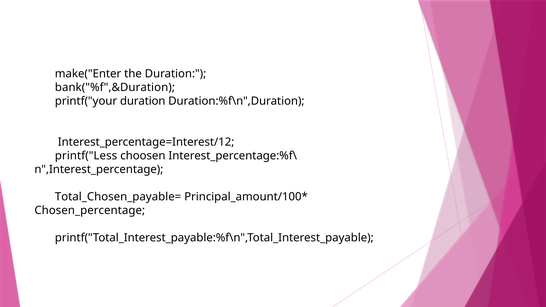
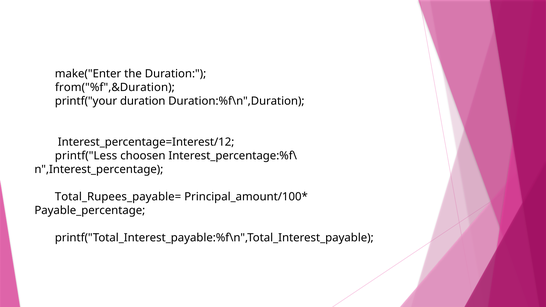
bank("%f",&Duration: bank("%f",&Duration -> from("%f",&Duration
Total_Chosen_payable=: Total_Chosen_payable= -> Total_Rupees_payable=
Chosen_percentage: Chosen_percentage -> Payable_percentage
